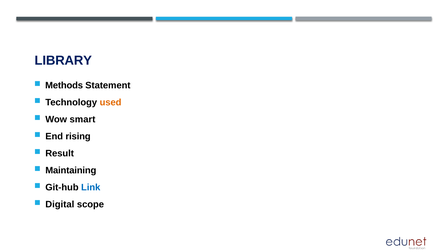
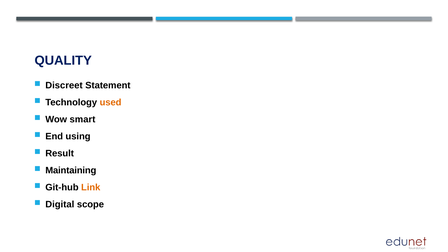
LIBRARY: LIBRARY -> QUALITY
Methods: Methods -> Discreet
rising: rising -> using
Link colour: blue -> orange
